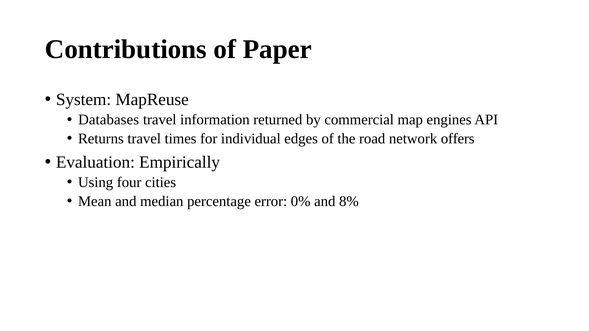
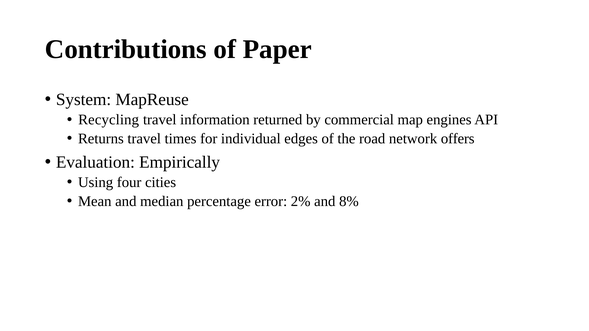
Databases: Databases -> Recycling
0%: 0% -> 2%
